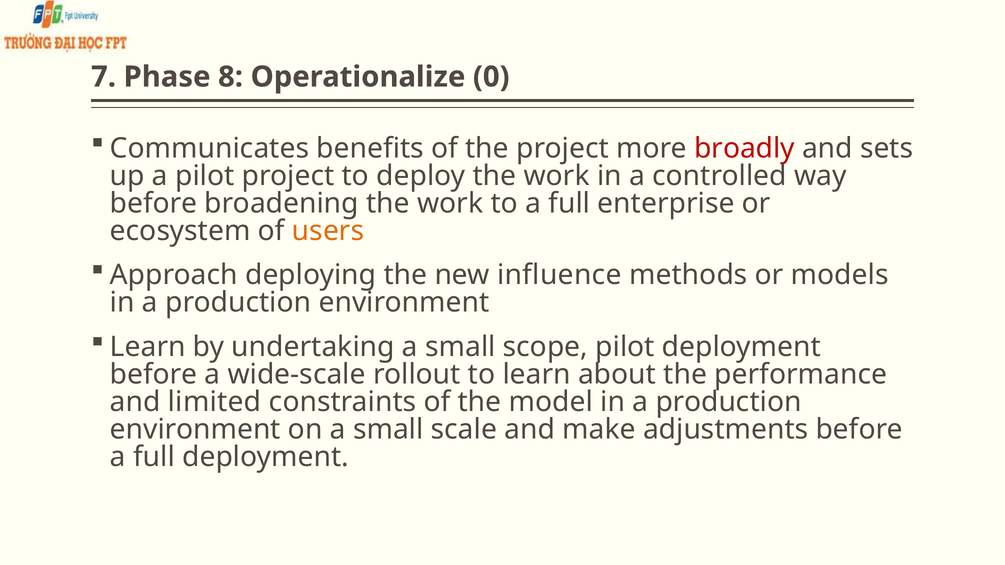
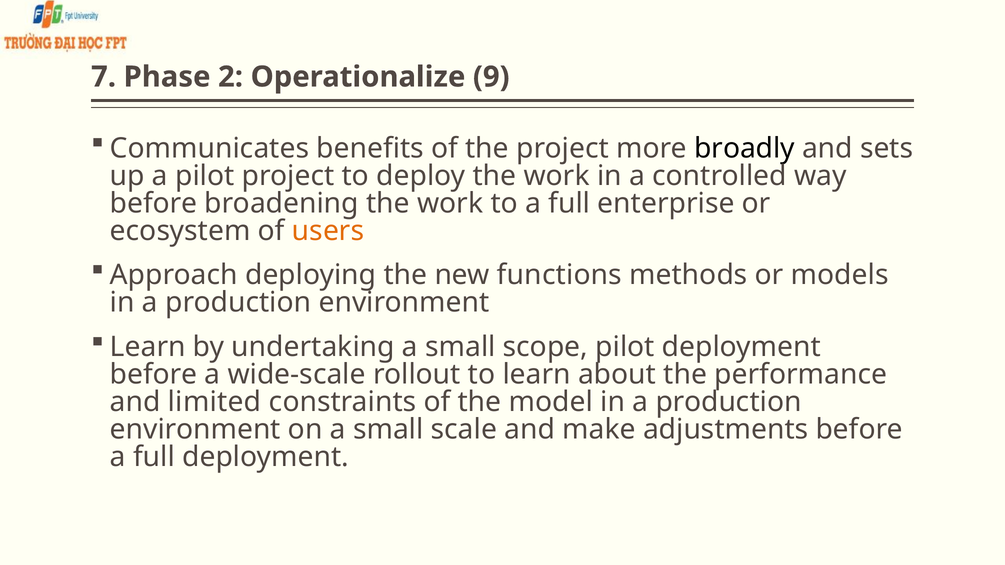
8: 8 -> 2
0: 0 -> 9
broadly colour: red -> black
influence: influence -> functions
